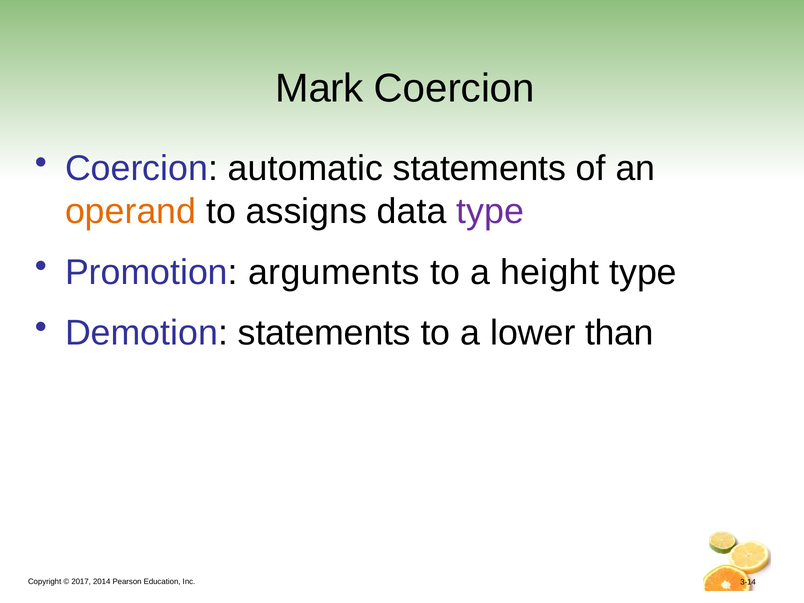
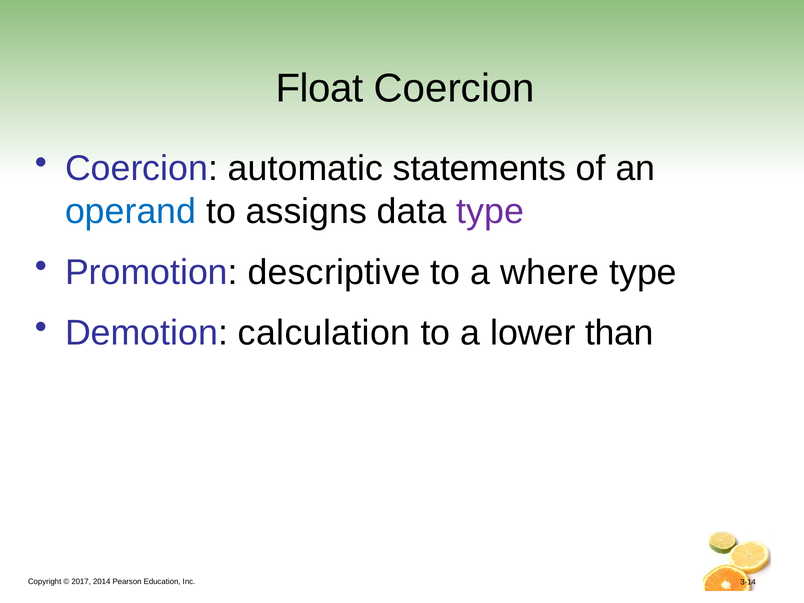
Mark: Mark -> Float
operand colour: orange -> blue
arguments: arguments -> descriptive
height: height -> where
Demotion statements: statements -> calculation
